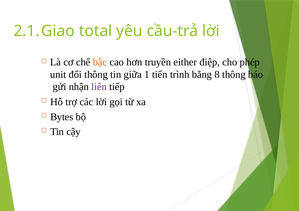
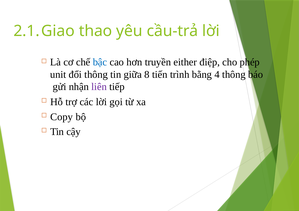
total: total -> thao
bậc colour: orange -> blue
1: 1 -> 8
8: 8 -> 4
Bytes: Bytes -> Copy
